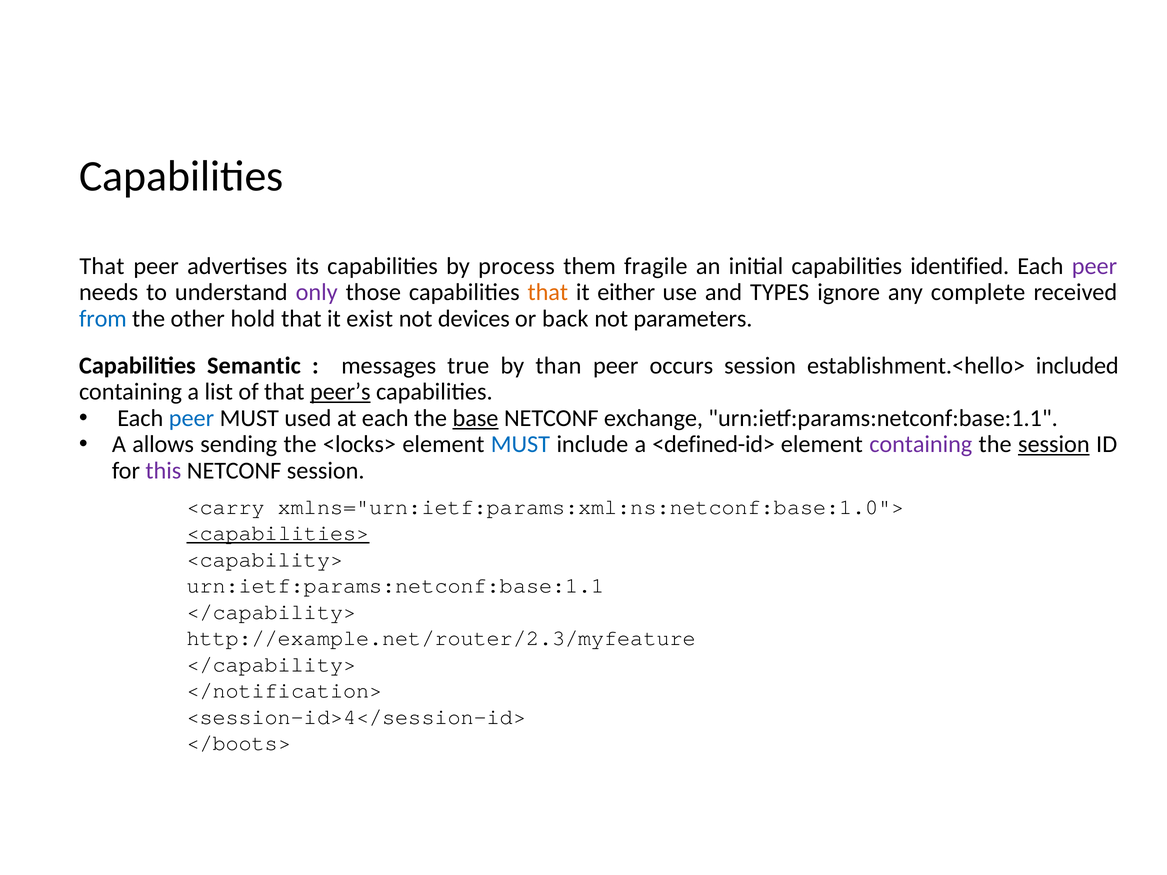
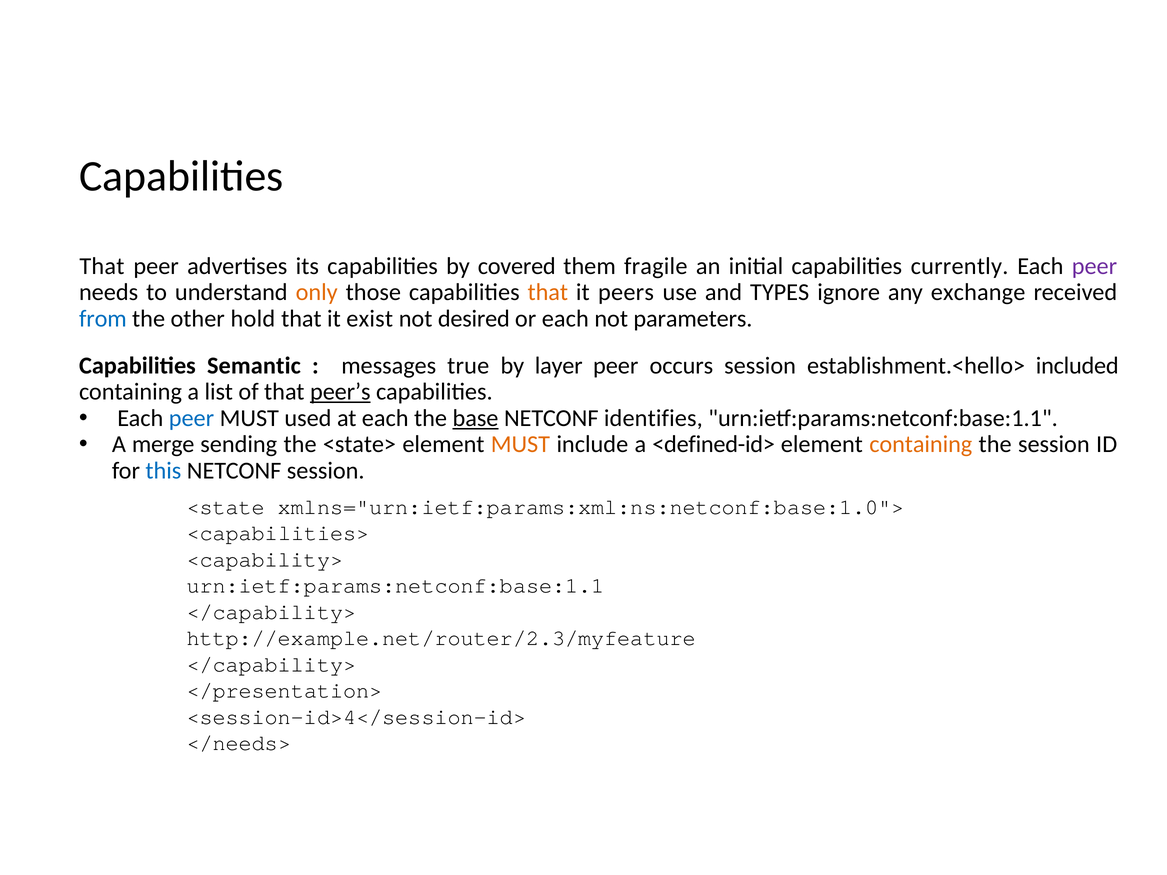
process: process -> covered
identified: identified -> currently
only colour: purple -> orange
either: either -> peers
complete: complete -> exchange
devices: devices -> desired
or back: back -> each
than: than -> layer
exchange: exchange -> identifies
allows: allows -> merge
<locks>: <locks> -> <state>
MUST at (520, 445) colour: blue -> orange
containing at (921, 445) colour: purple -> orange
session at (1054, 445) underline: present -> none
this colour: purple -> blue
<carry: <carry -> <state
<capabilities> underline: present -> none
</notification>: </notification> -> </presentation>
</boots>: </boots> -> </needs>
